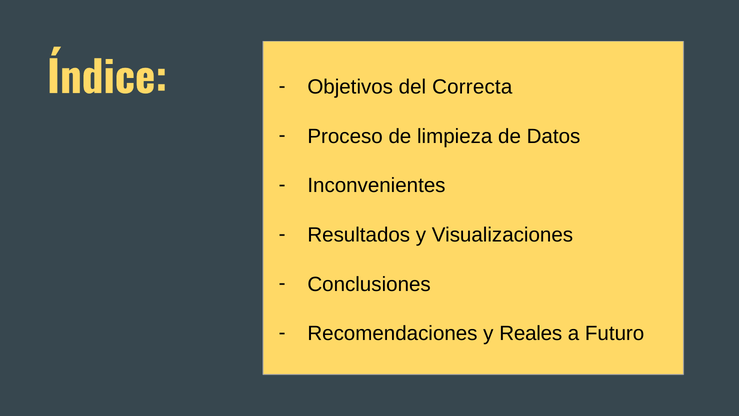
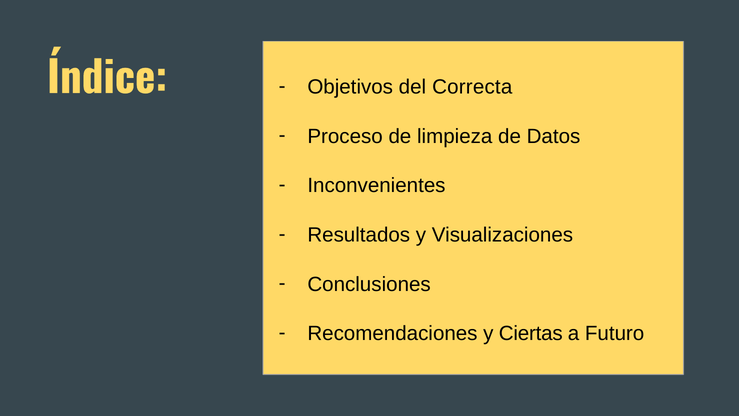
Reales: Reales -> Ciertas
